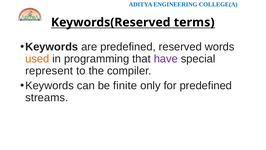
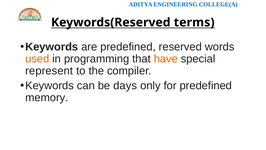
have colour: purple -> orange
finite: finite -> days
streams: streams -> memory
